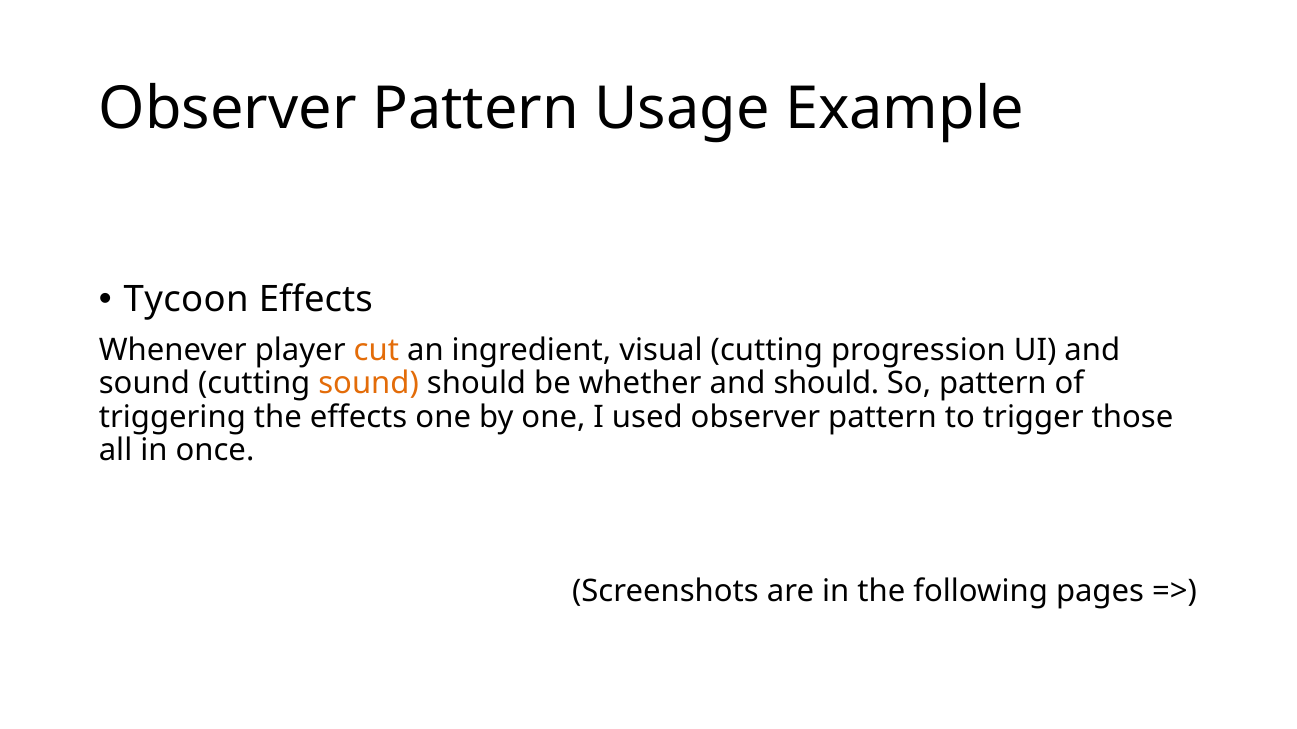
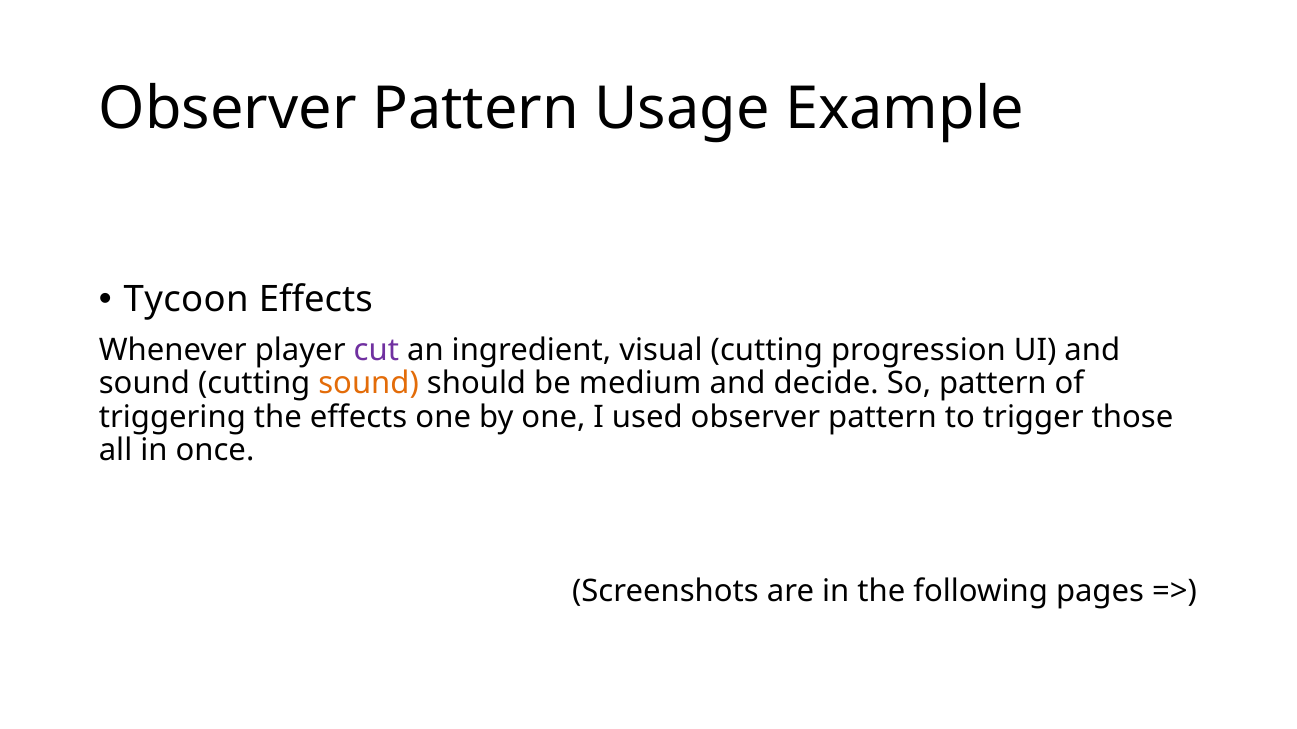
cut colour: orange -> purple
whether: whether -> medium
and should: should -> decide
